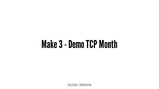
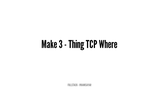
Demo: Demo -> Thing
Month: Month -> Where
